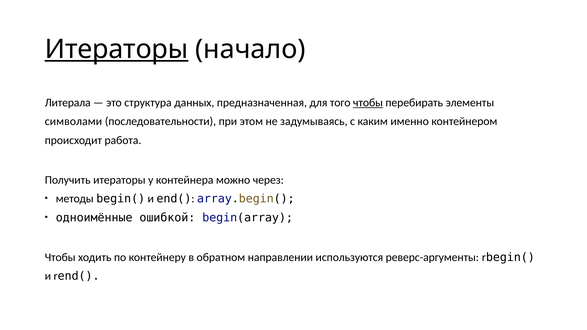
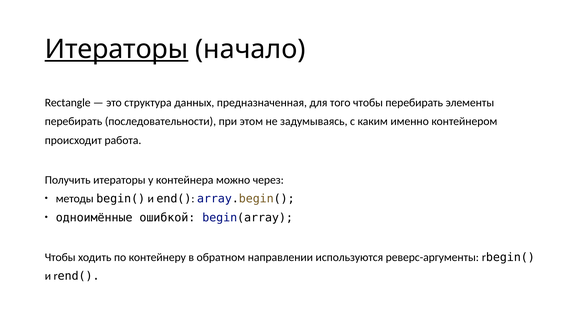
Литерала: Литерала -> Rectangle
чтобы at (368, 103) underline: present -> none
символами at (73, 122): символами -> перебирать
